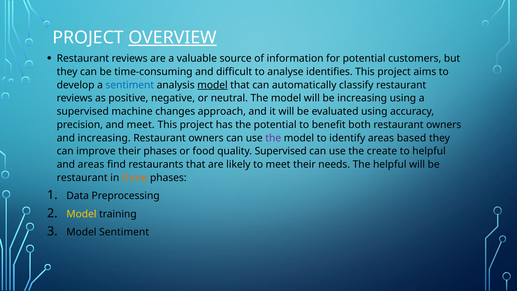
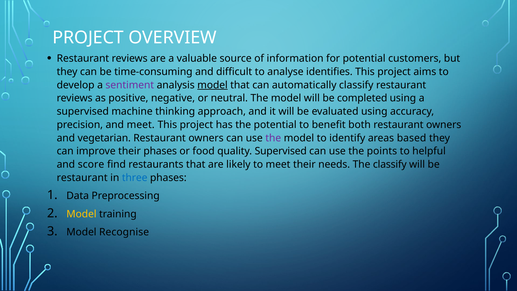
OVERVIEW underline: present -> none
sentiment at (130, 85) colour: blue -> purple
be increasing: increasing -> completed
changes: changes -> thinking
and increasing: increasing -> vegetarian
create: create -> points
and areas: areas -> score
The helpful: helpful -> classify
three colour: orange -> blue
Model Sentiment: Sentiment -> Recognise
